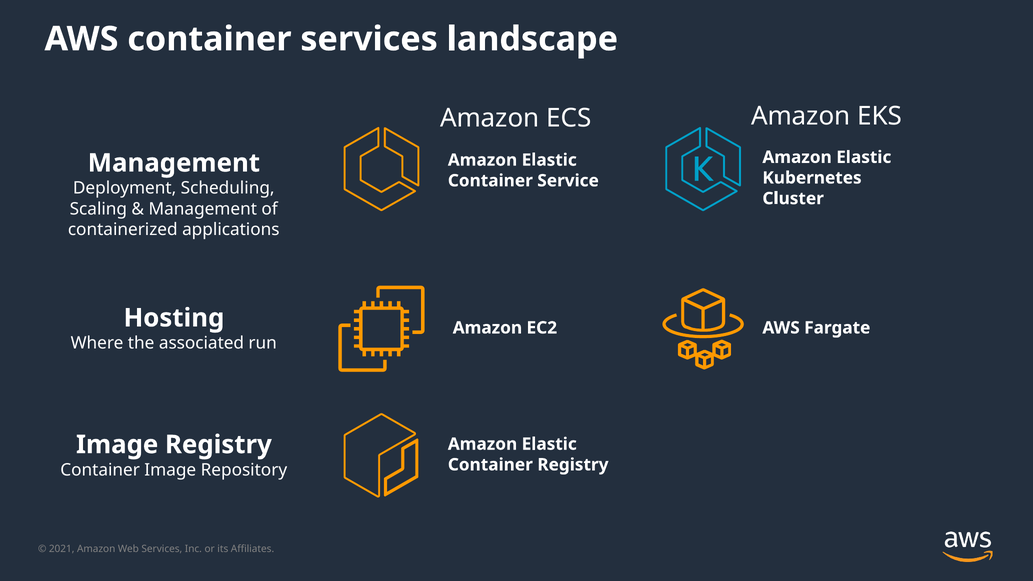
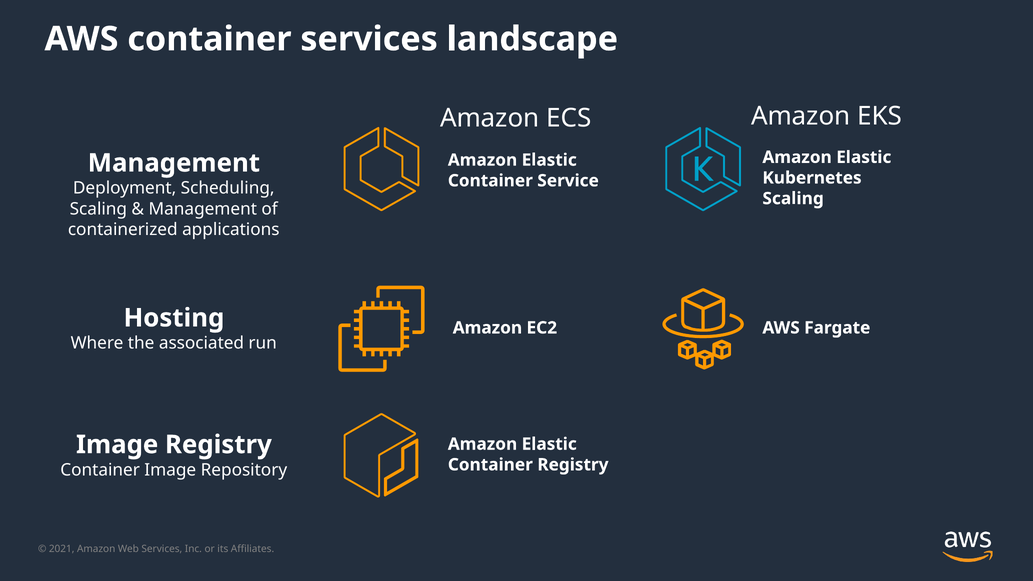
Cluster at (793, 199): Cluster -> Scaling
